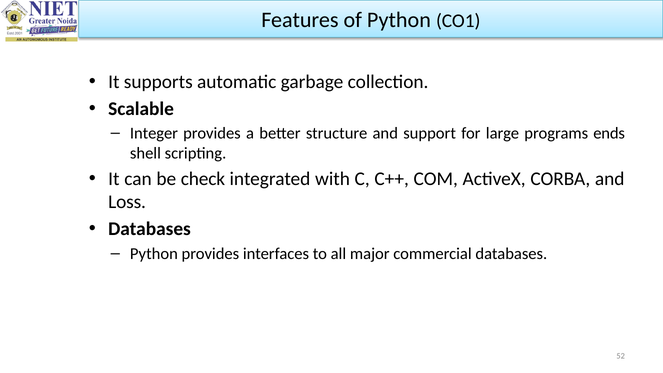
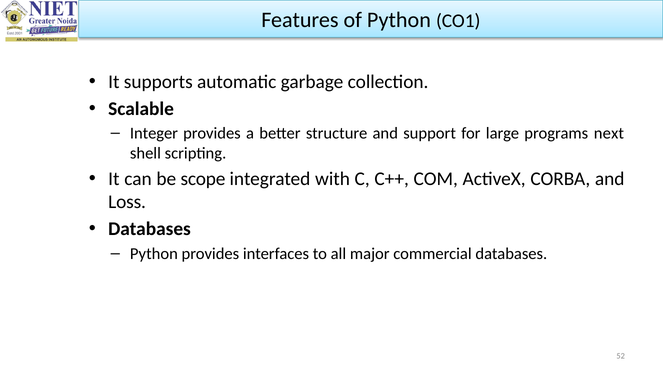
ends: ends -> next
check: check -> scope
